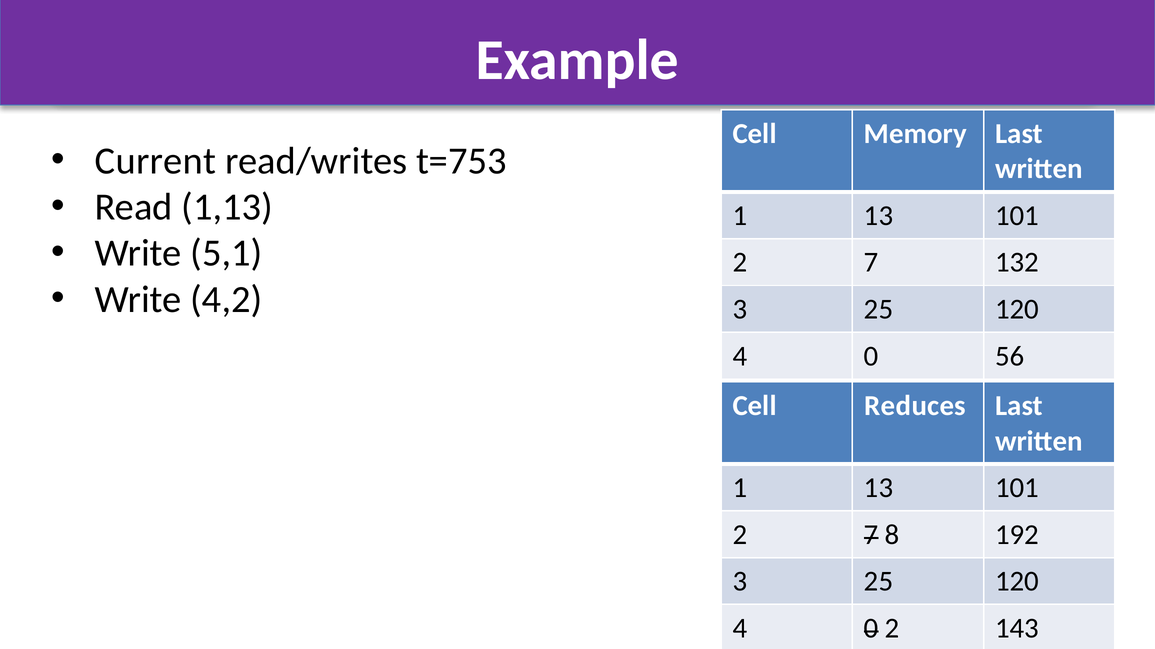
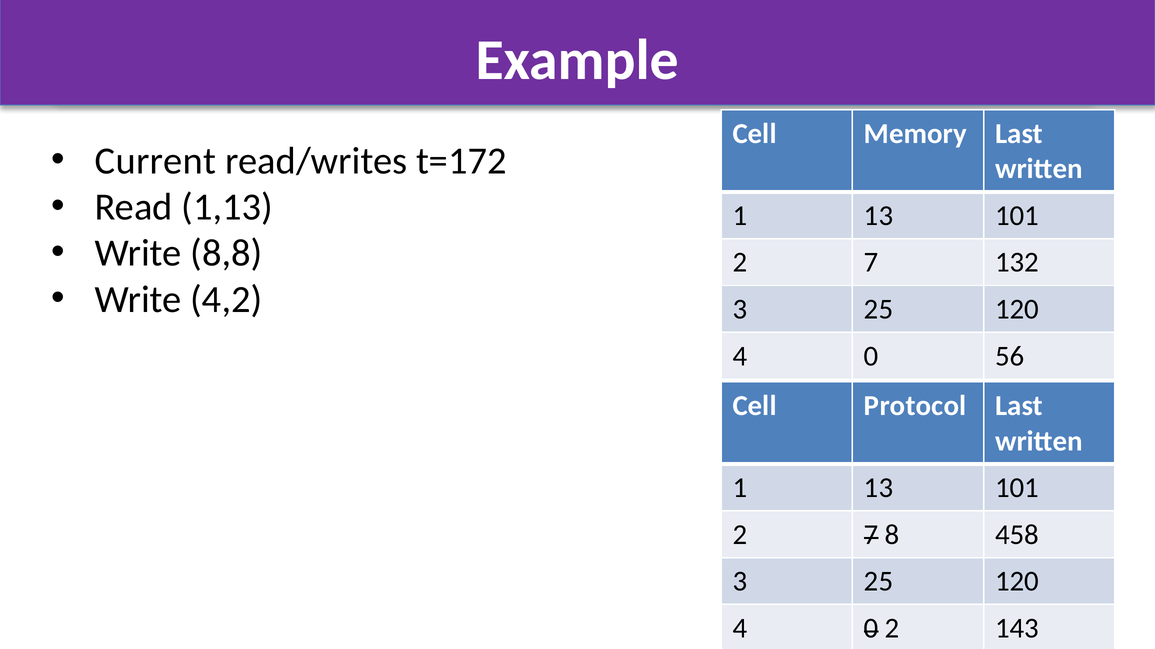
t=753: t=753 -> t=172
5,1: 5,1 -> 8,8
Reduces: Reduces -> Protocol
192: 192 -> 458
